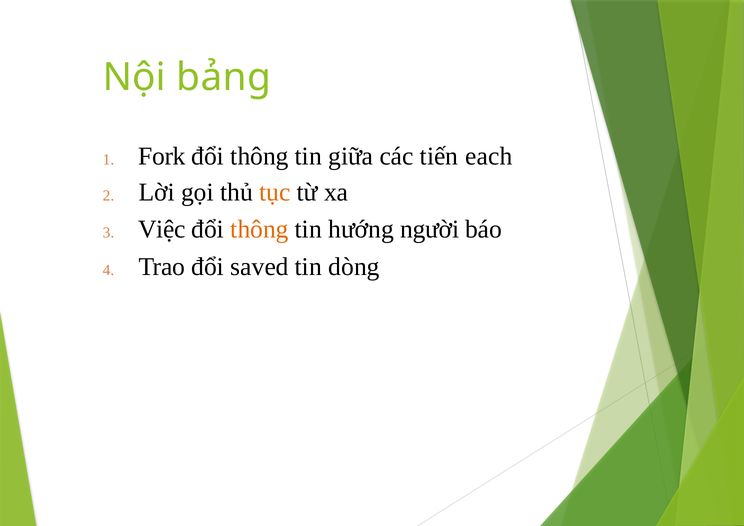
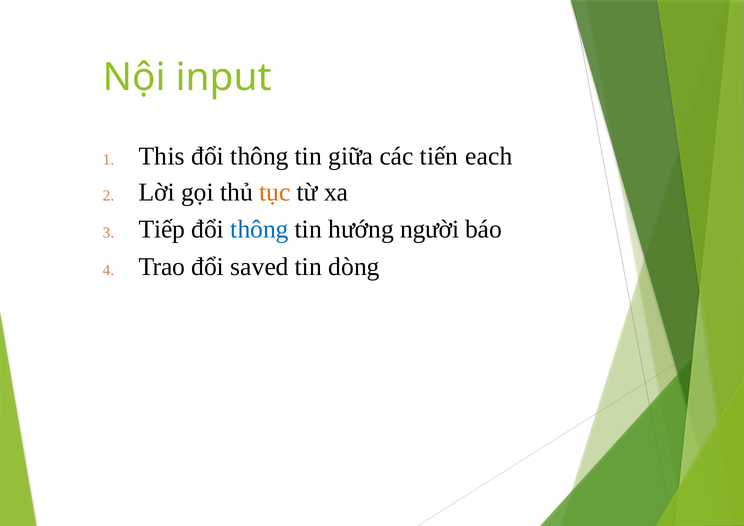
bảng: bảng -> input
Fork: Fork -> This
Việc: Việc -> Tiếp
thông at (260, 229) colour: orange -> blue
